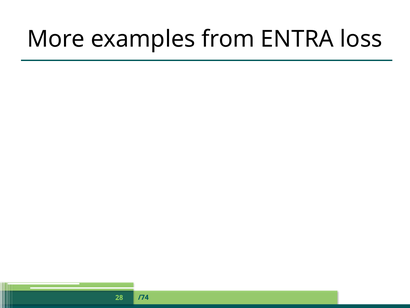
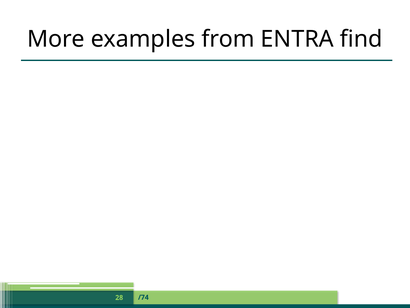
loss: loss -> find
